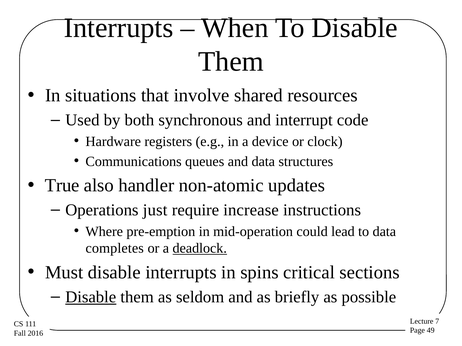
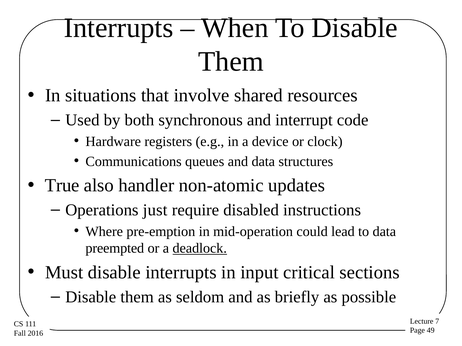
increase: increase -> disabled
completes: completes -> preempted
spins: spins -> input
Disable at (91, 297) underline: present -> none
